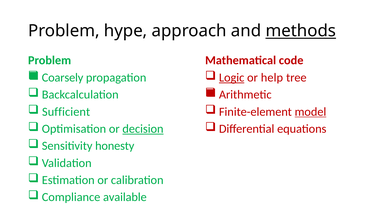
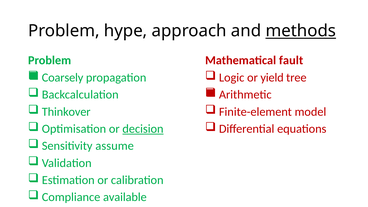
code: code -> fault
Logic underline: present -> none
help: help -> yield
Sufficient: Sufficient -> Thinkover
model underline: present -> none
honesty: honesty -> assume
